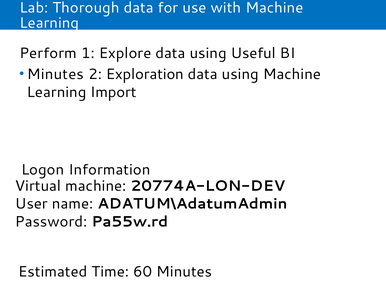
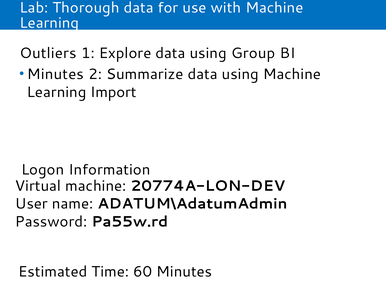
Perform: Perform -> Outliers
Useful: Useful -> Group
Exploration: Exploration -> Summarize
